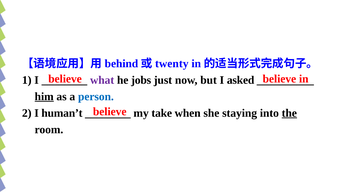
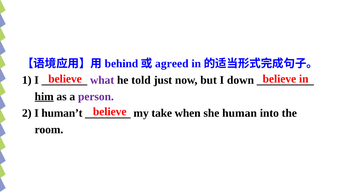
twenty: twenty -> agreed
jobs: jobs -> told
asked: asked -> down
person colour: blue -> purple
staying: staying -> human
the underline: present -> none
